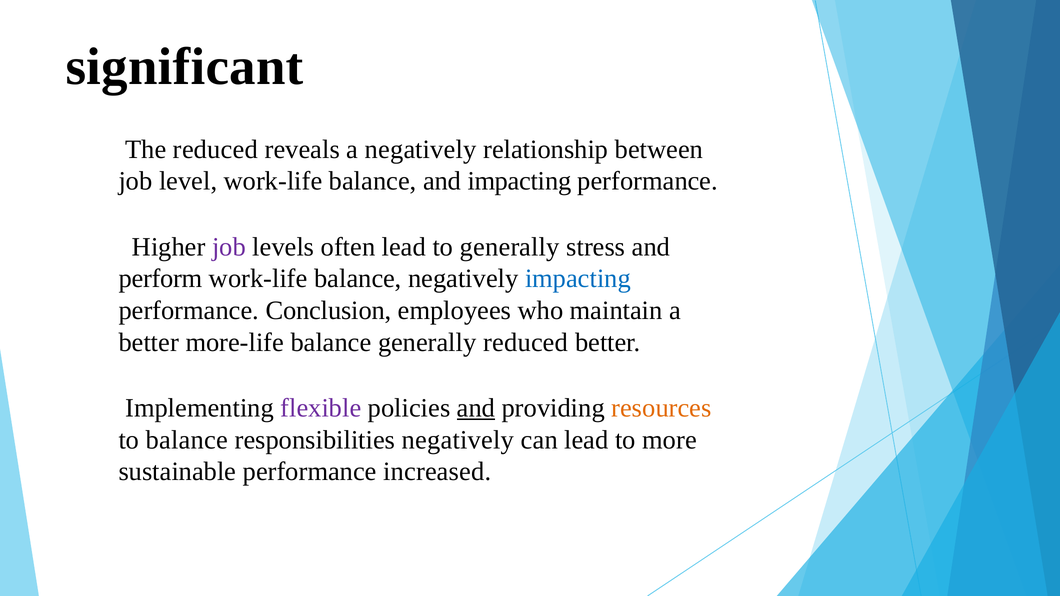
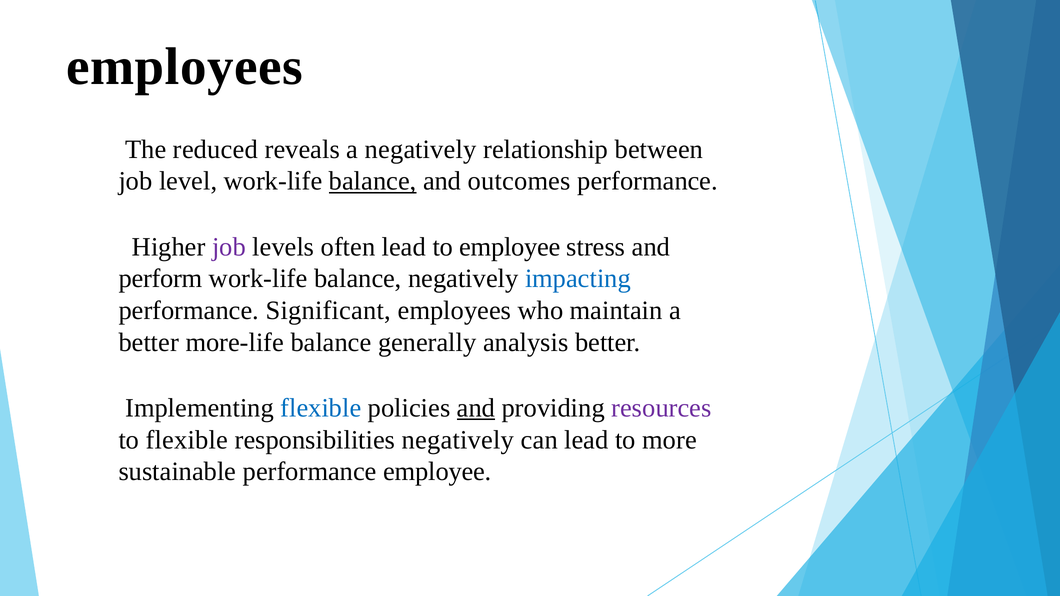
significant at (185, 67): significant -> employees
balance at (373, 181) underline: none -> present
and impacting: impacting -> outcomes
to generally: generally -> employee
Conclusion: Conclusion -> Significant
generally reduced: reduced -> analysis
flexible at (321, 408) colour: purple -> blue
resources colour: orange -> purple
to balance: balance -> flexible
performance increased: increased -> employee
